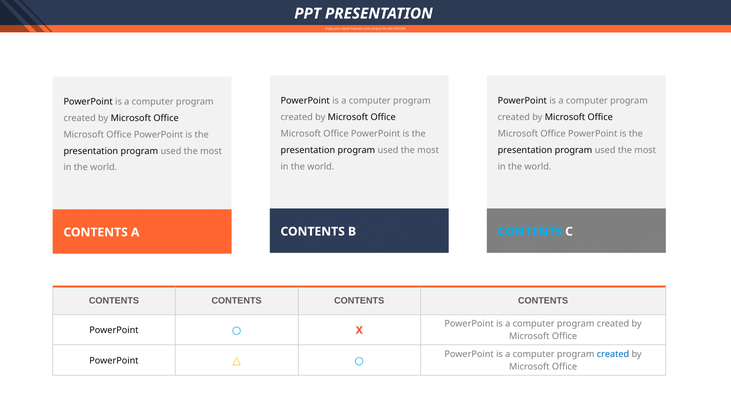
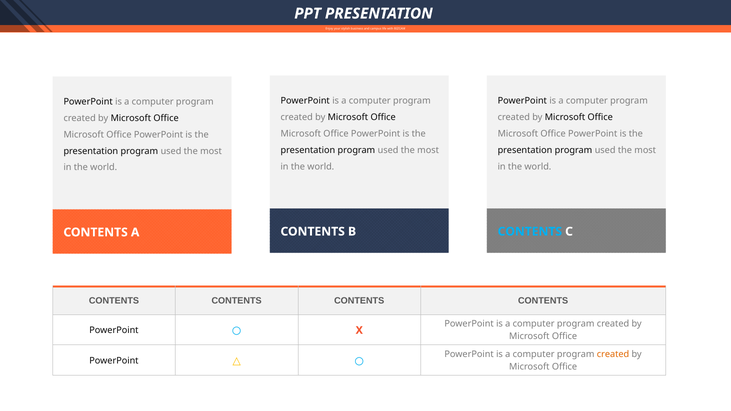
created at (613, 354) colour: blue -> orange
